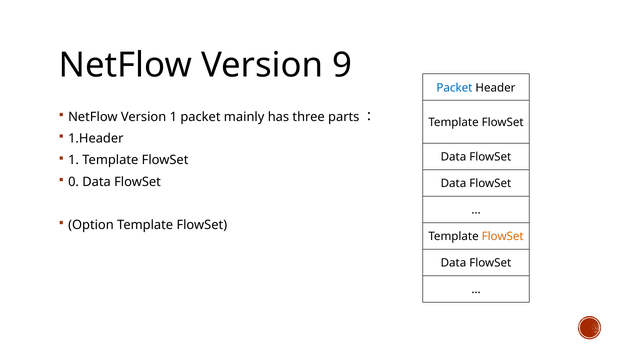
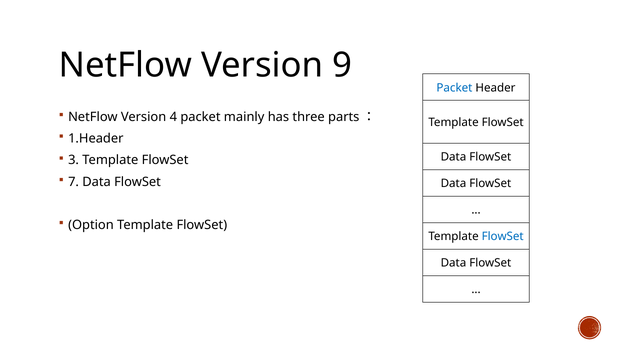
Version 1: 1 -> 4
1 at (74, 160): 1 -> 3
0: 0 -> 7
FlowSet at (503, 236) colour: orange -> blue
